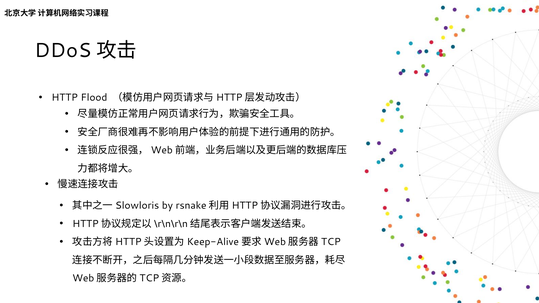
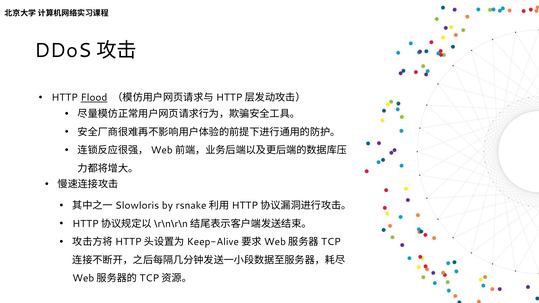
Flood underline: none -> present
